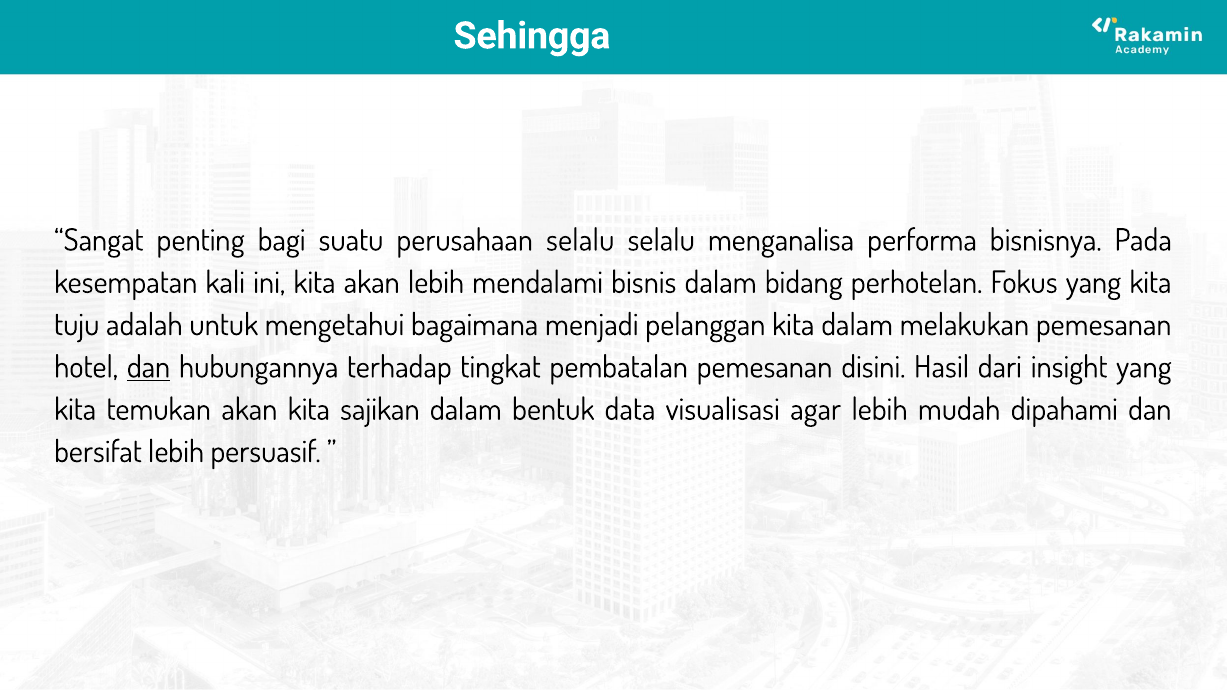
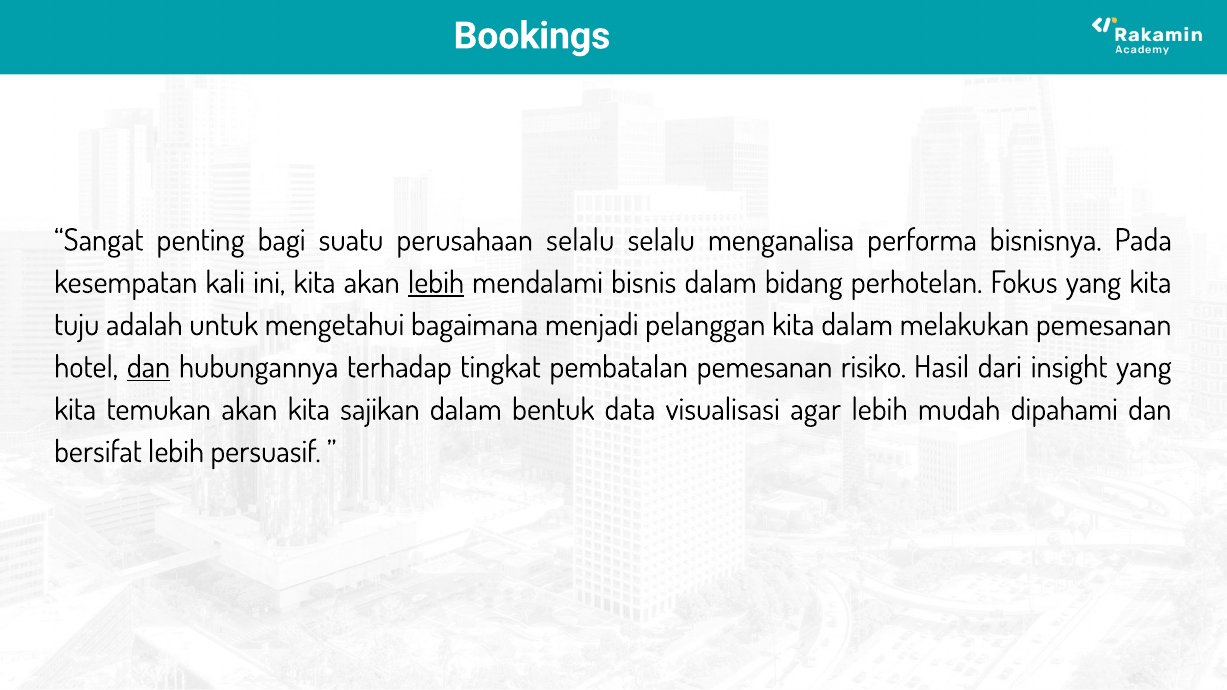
Sehingga: Sehingga -> Bookings
lebih at (436, 283) underline: none -> present
disini: disini -> risiko
